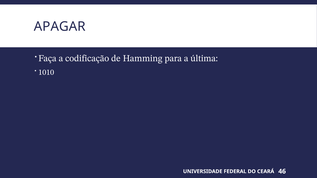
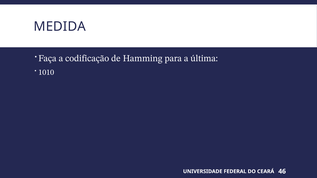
APAGAR: APAGAR -> MEDIDA
